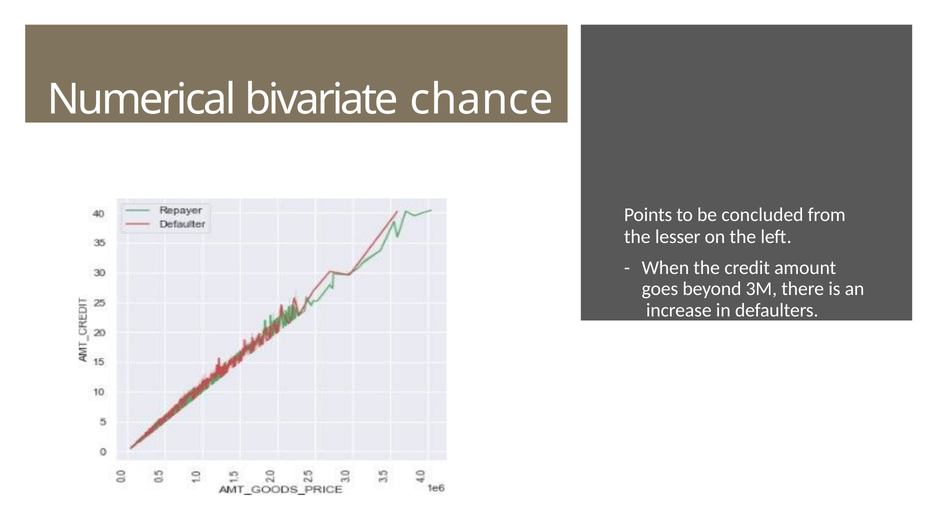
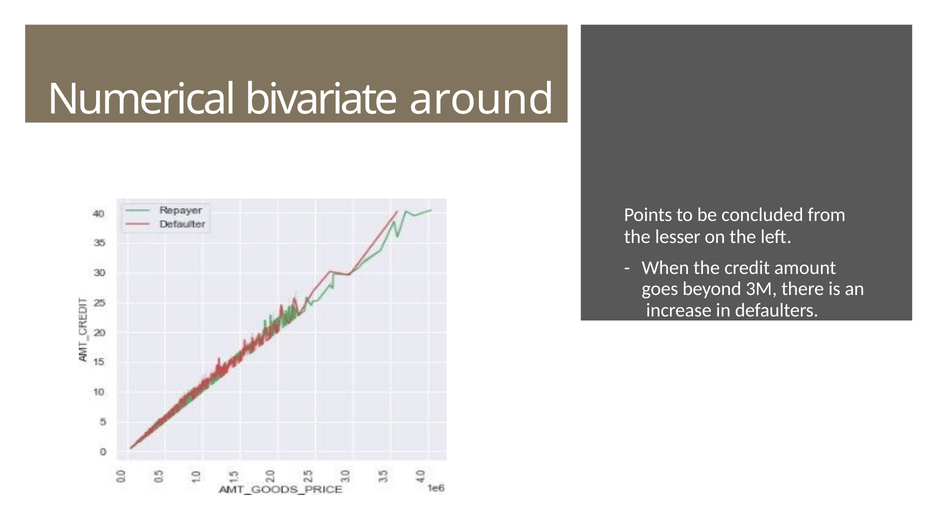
chance: chance -> around
